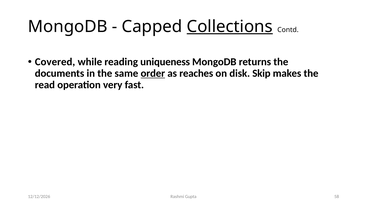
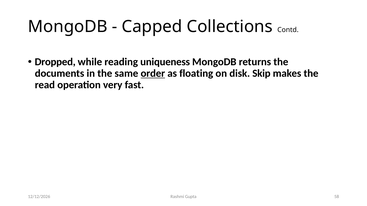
Collections underline: present -> none
Covered: Covered -> Dropped
reaches: reaches -> floating
